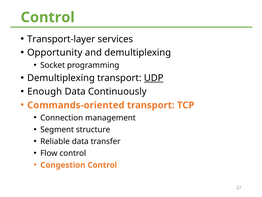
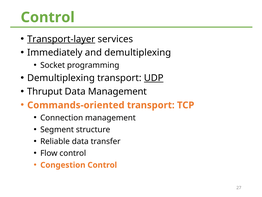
Transport-layer underline: none -> present
Opportunity: Opportunity -> Immediately
Enough: Enough -> Thruput
Data Continuously: Continuously -> Management
